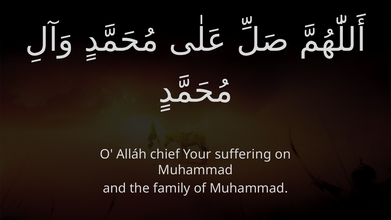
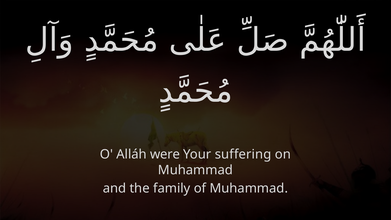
chief: chief -> were
